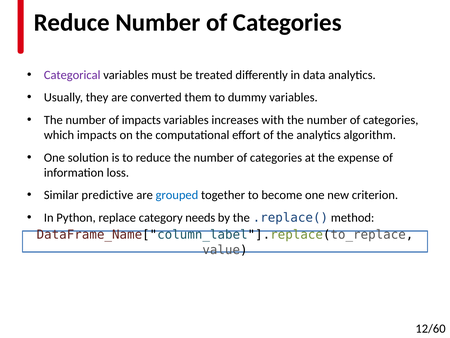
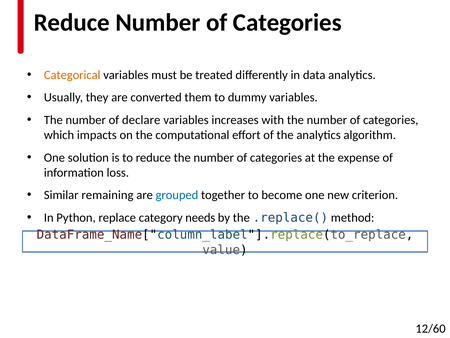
Categorical colour: purple -> orange
of impacts: impacts -> declare
predictive: predictive -> remaining
